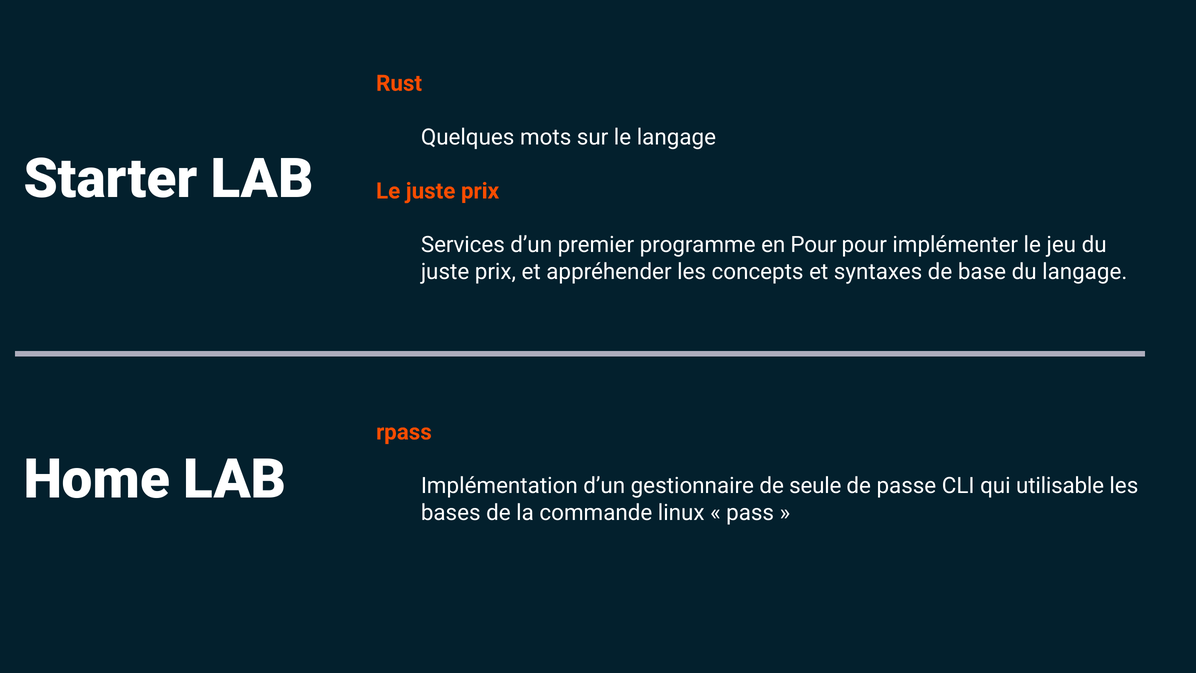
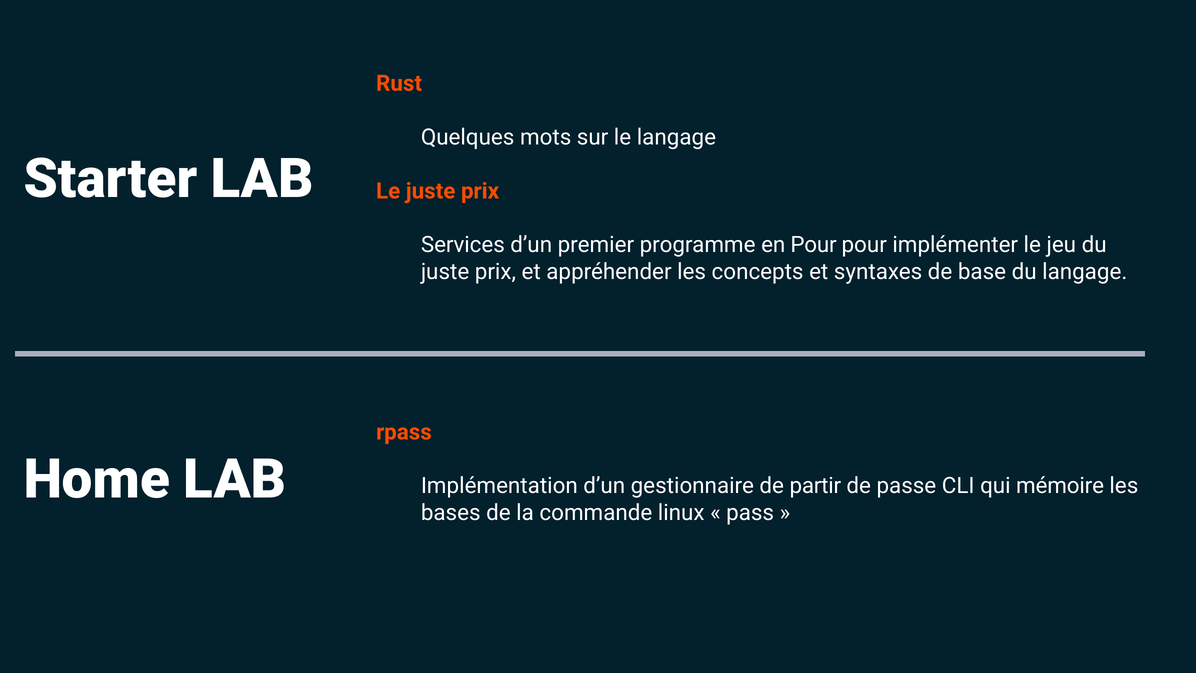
seule: seule -> partir
utilisable: utilisable -> mémoire
